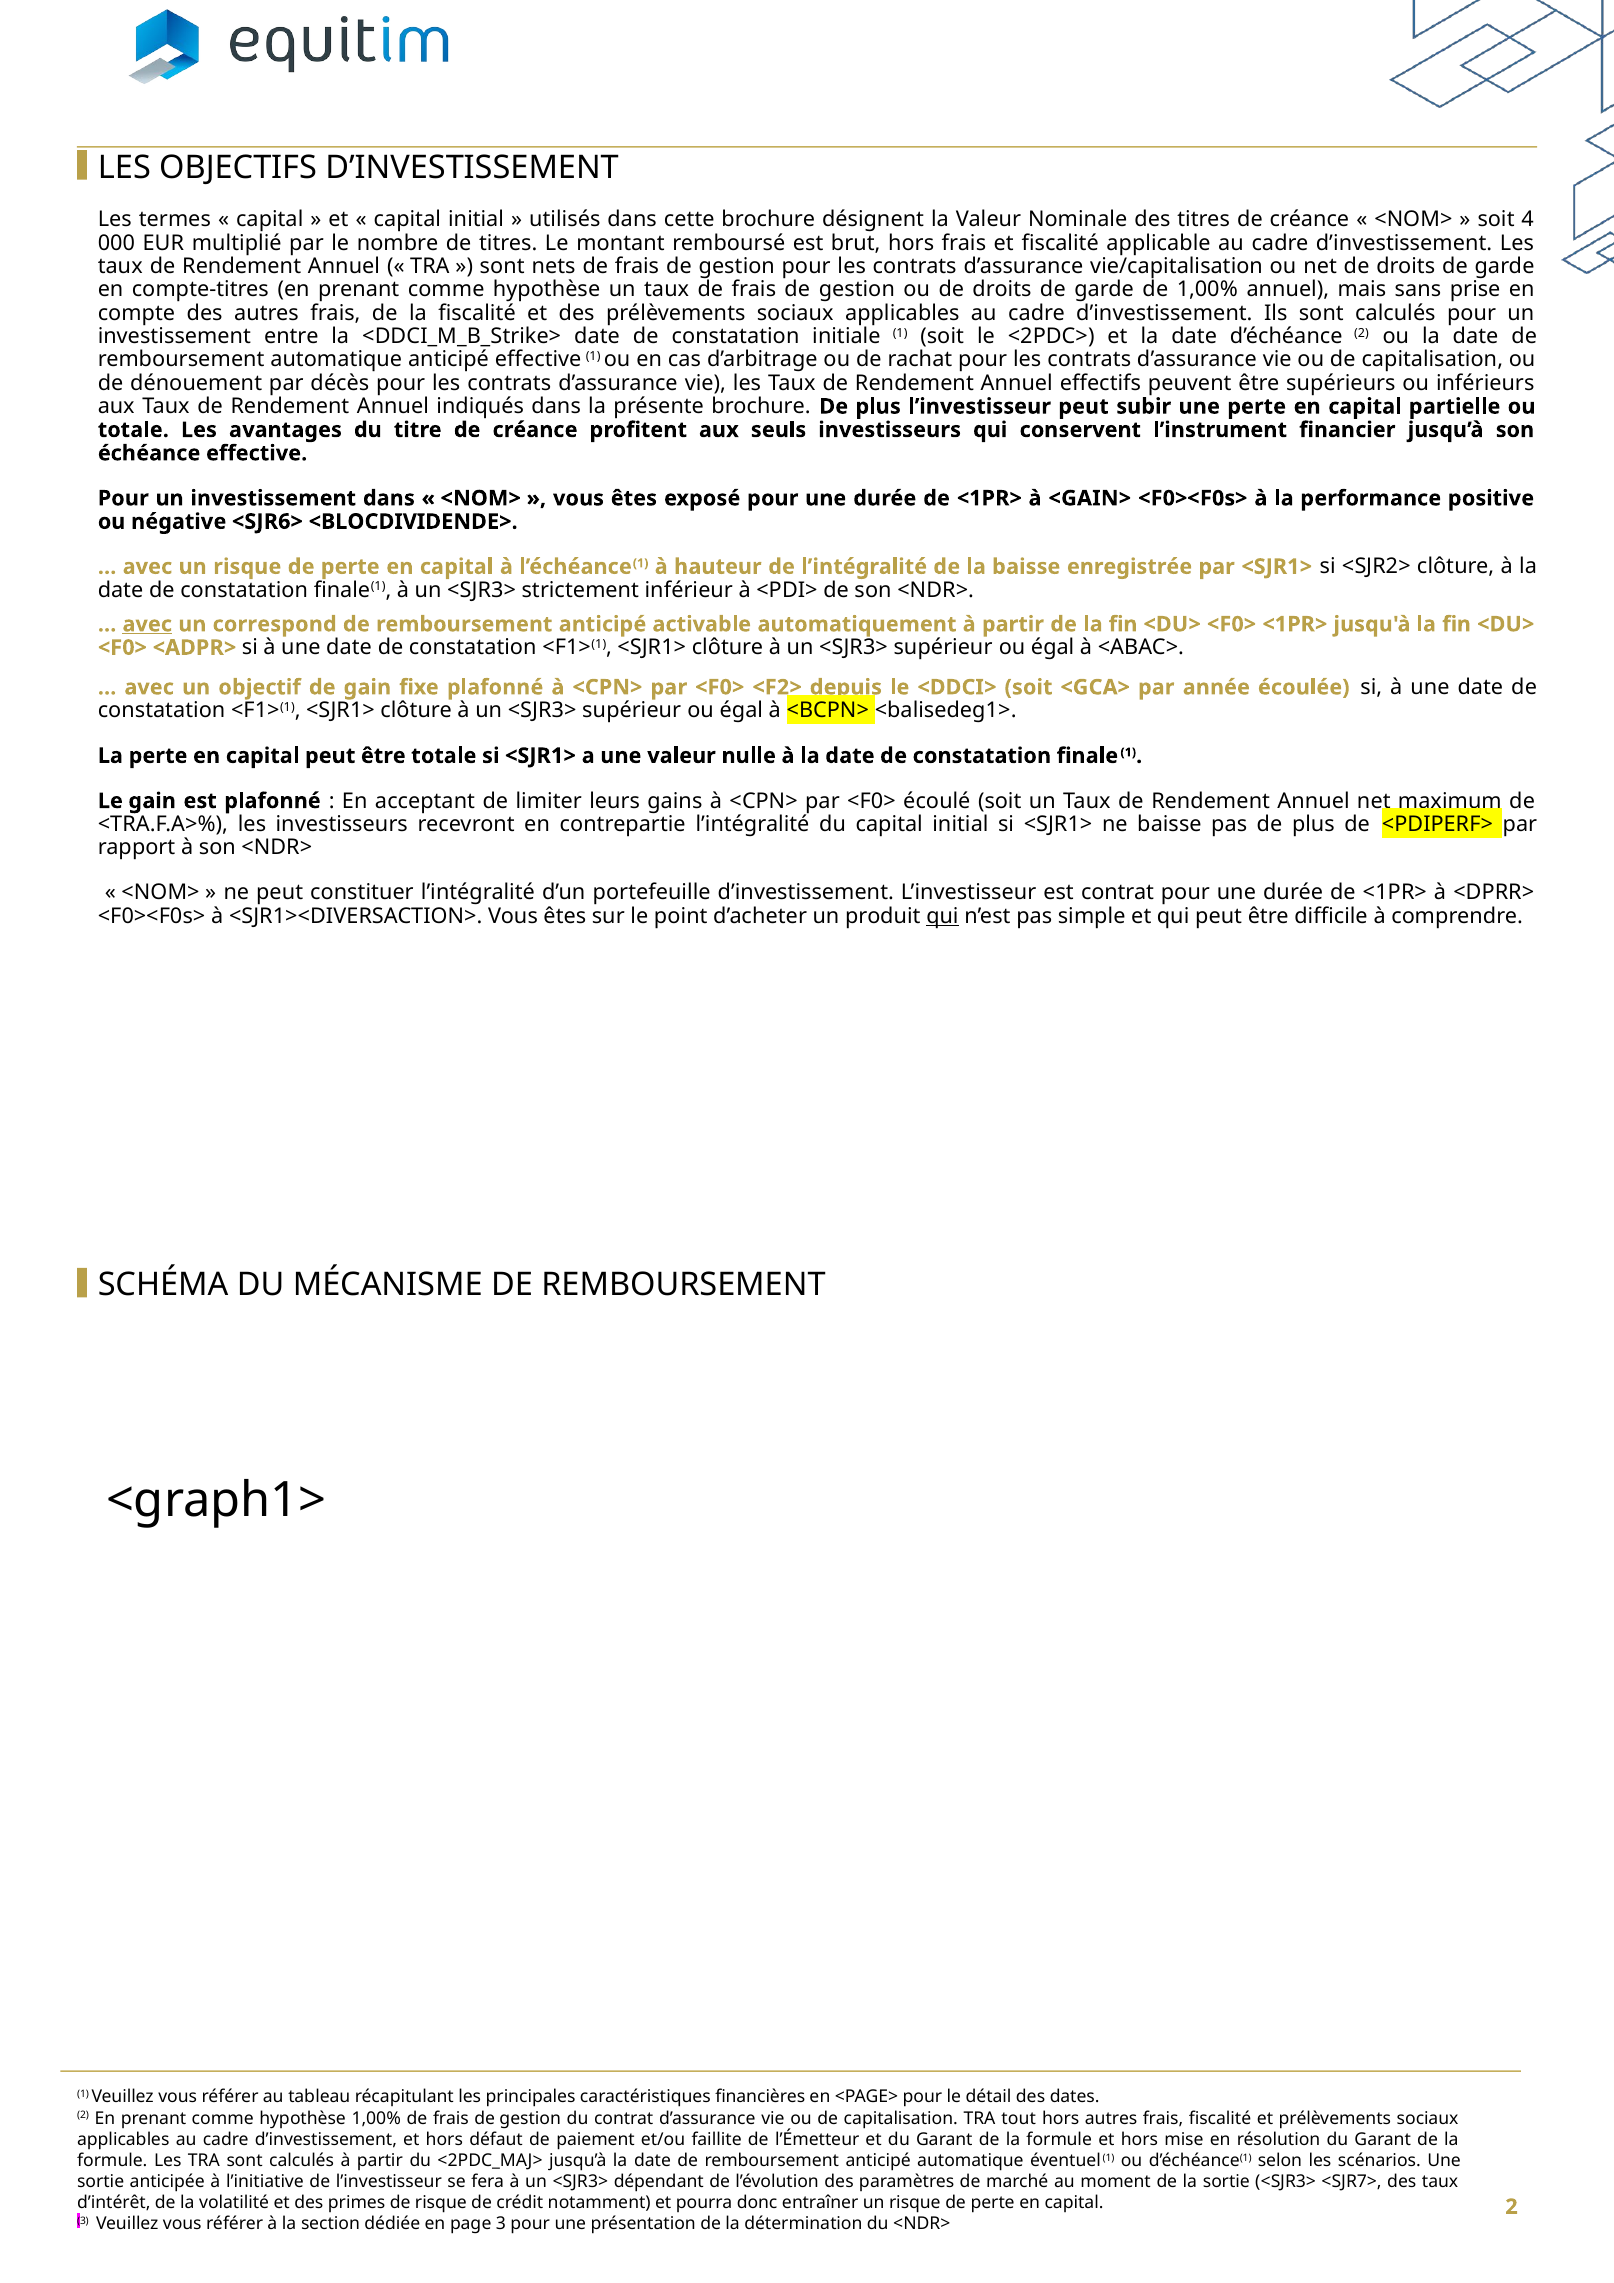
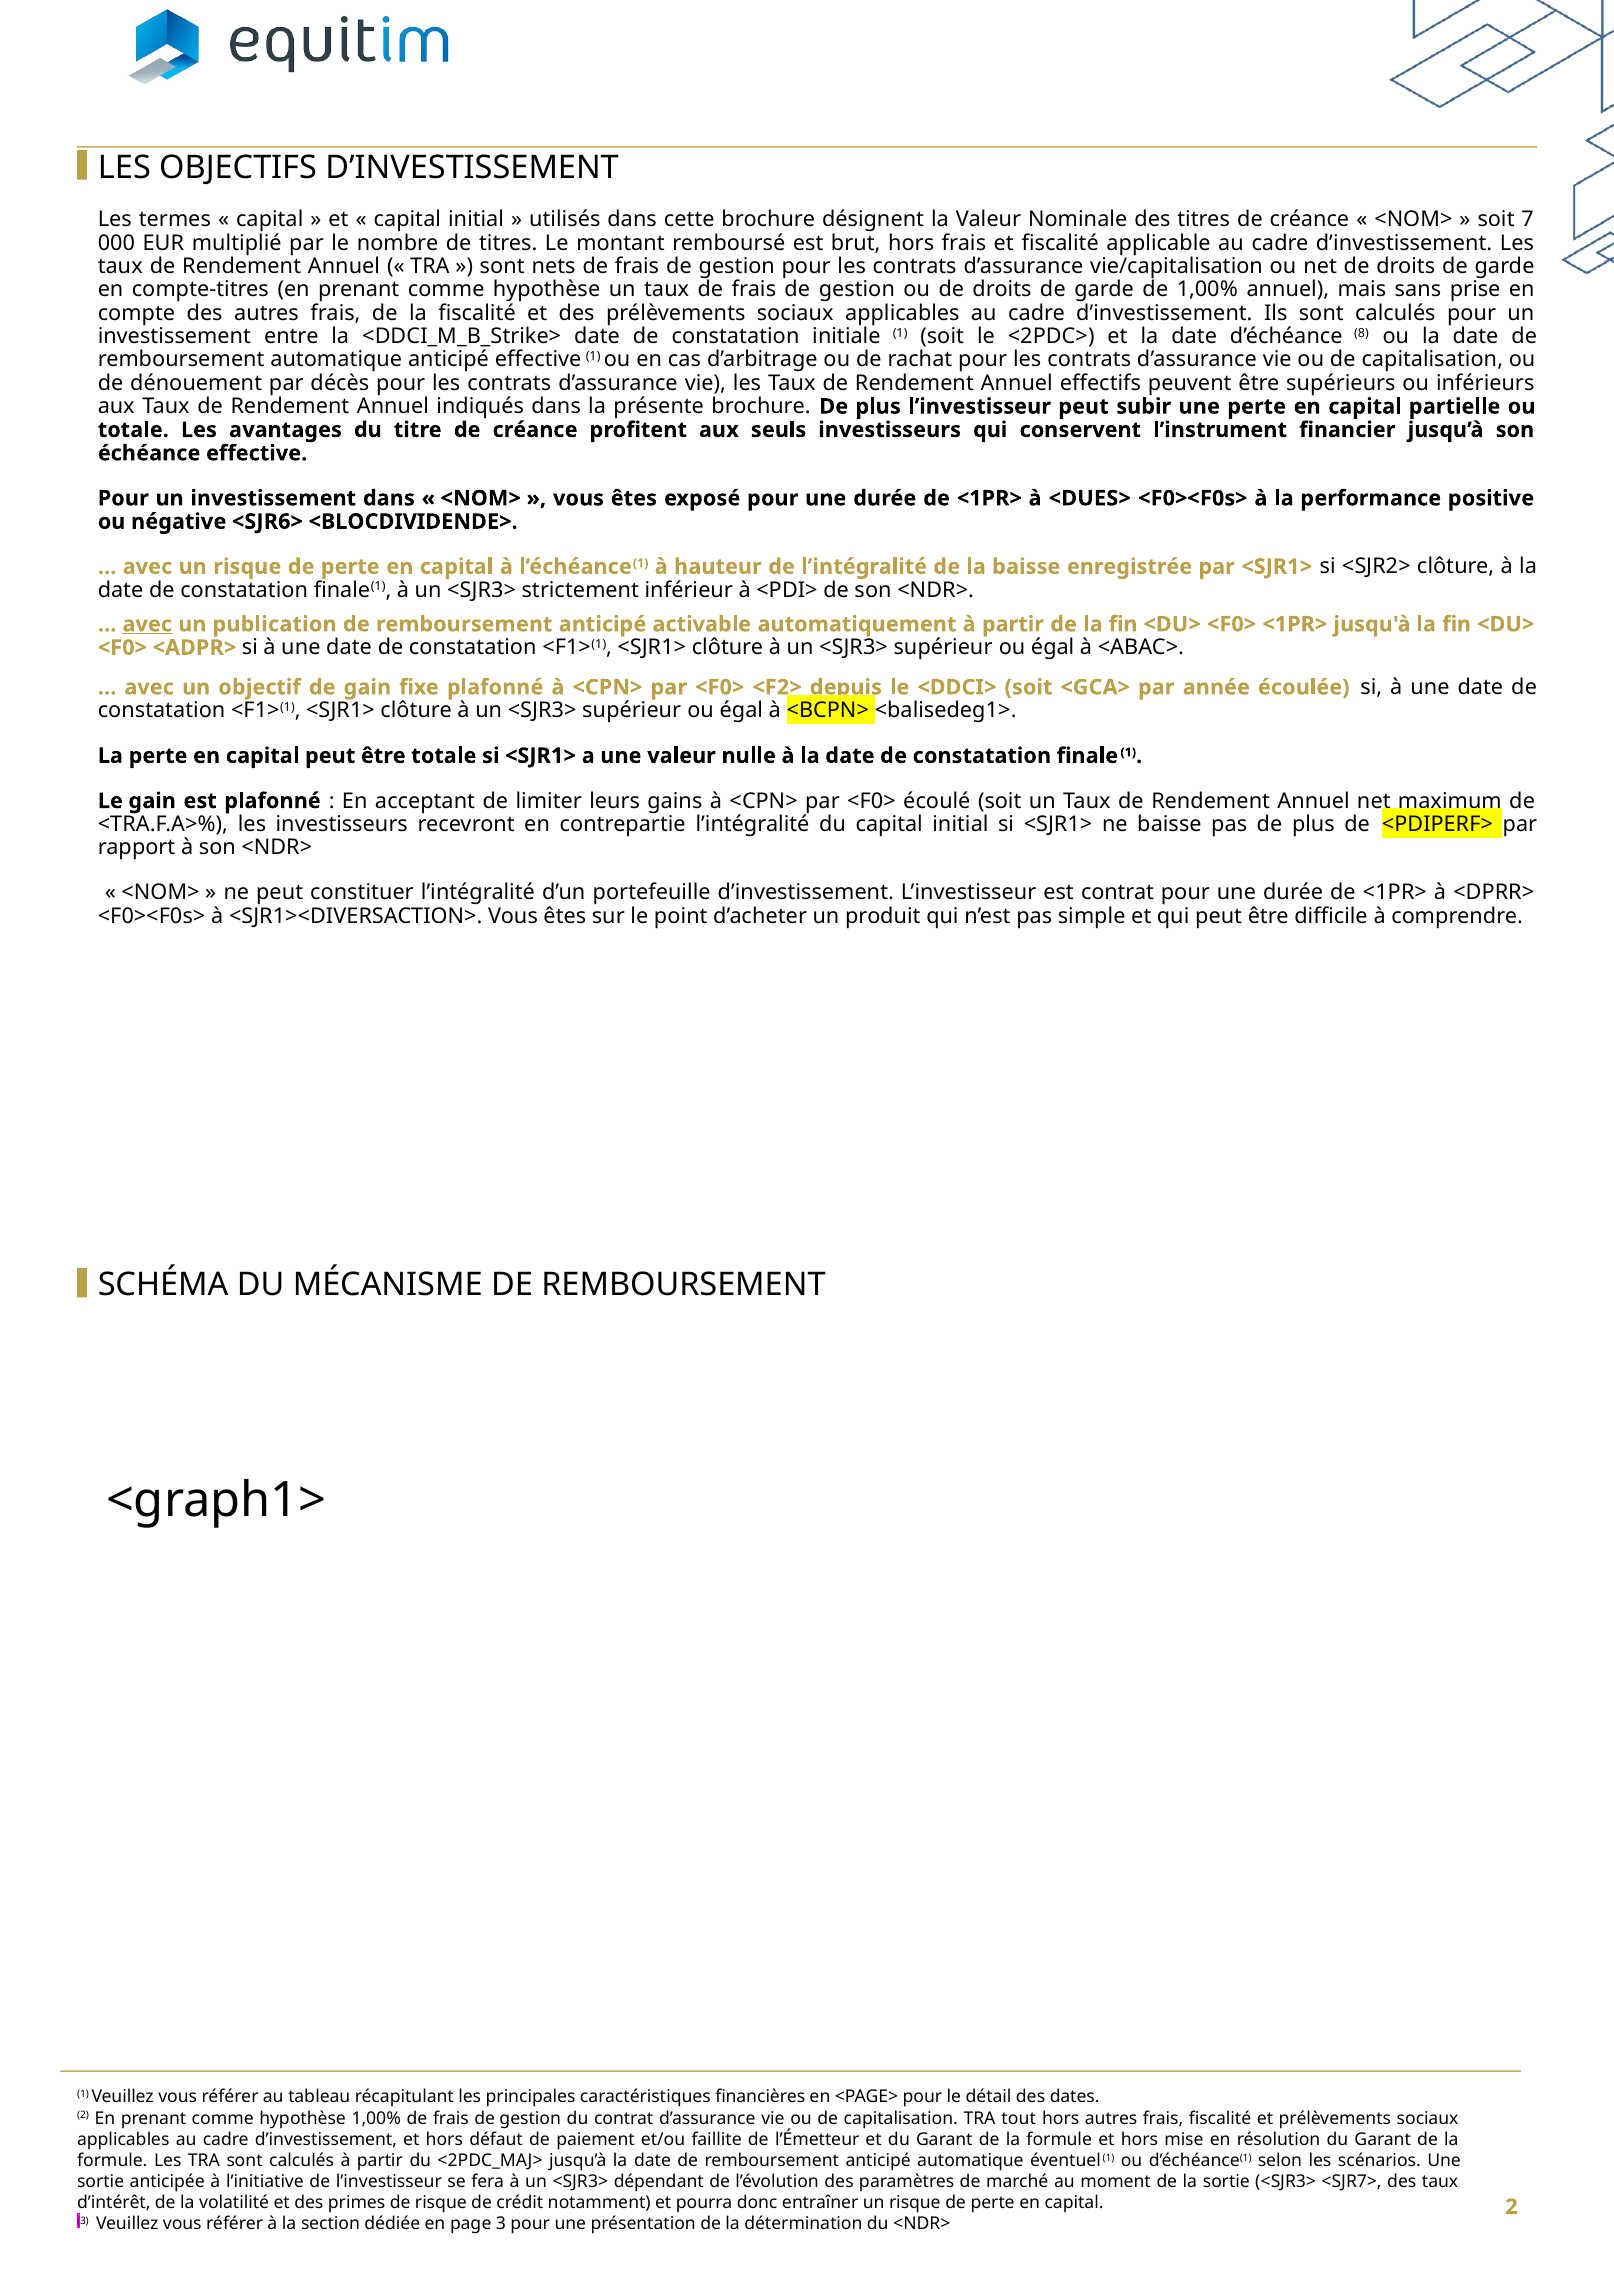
4: 4 -> 7
d’échéance 2: 2 -> 8
<GAIN>: <GAIN> -> <DUES>
correspond: correspond -> publication
qui at (942, 916) underline: present -> none
